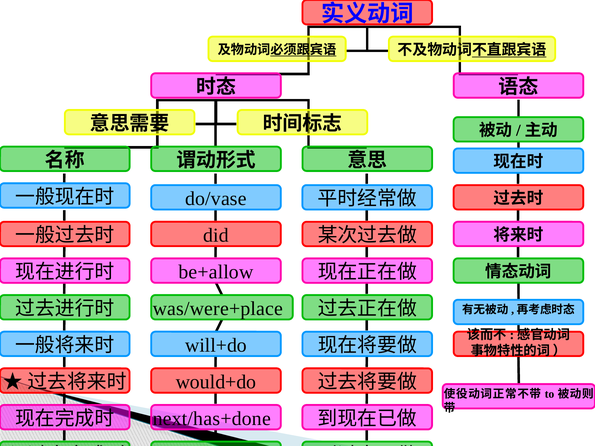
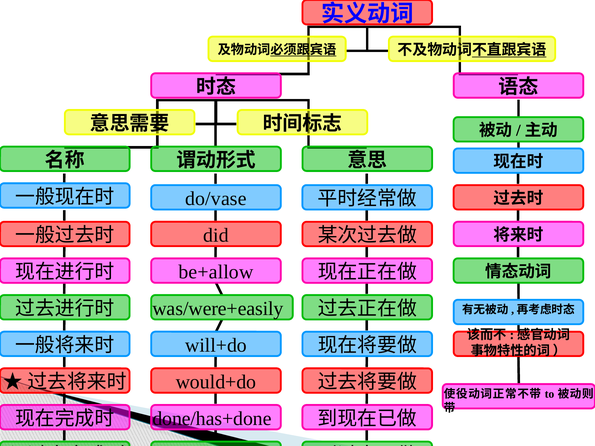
was/were+place: was/were+place -> was/were+easily
next/has+done: next/has+done -> done/has+done
